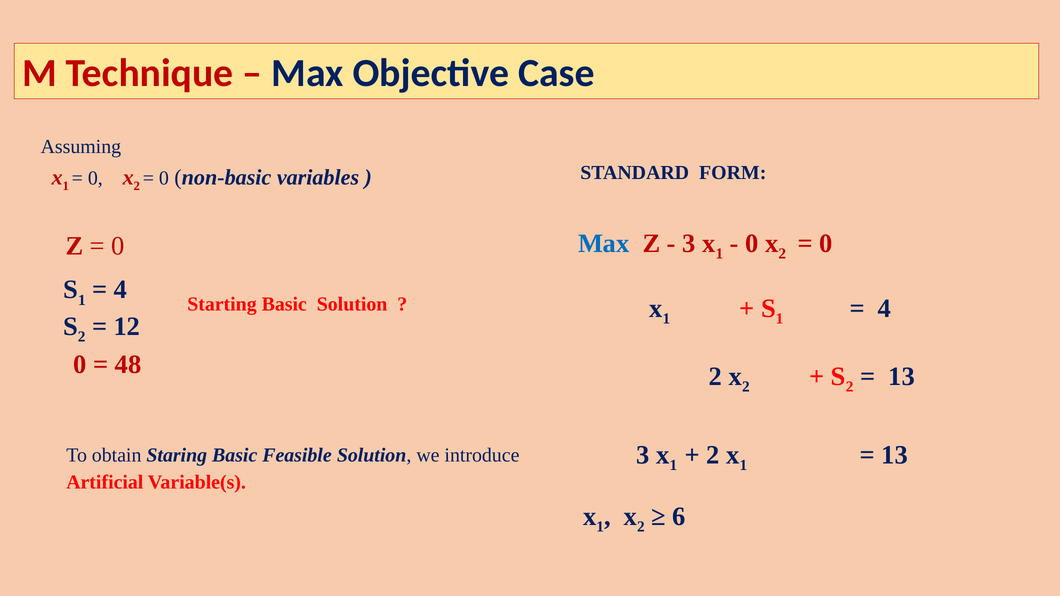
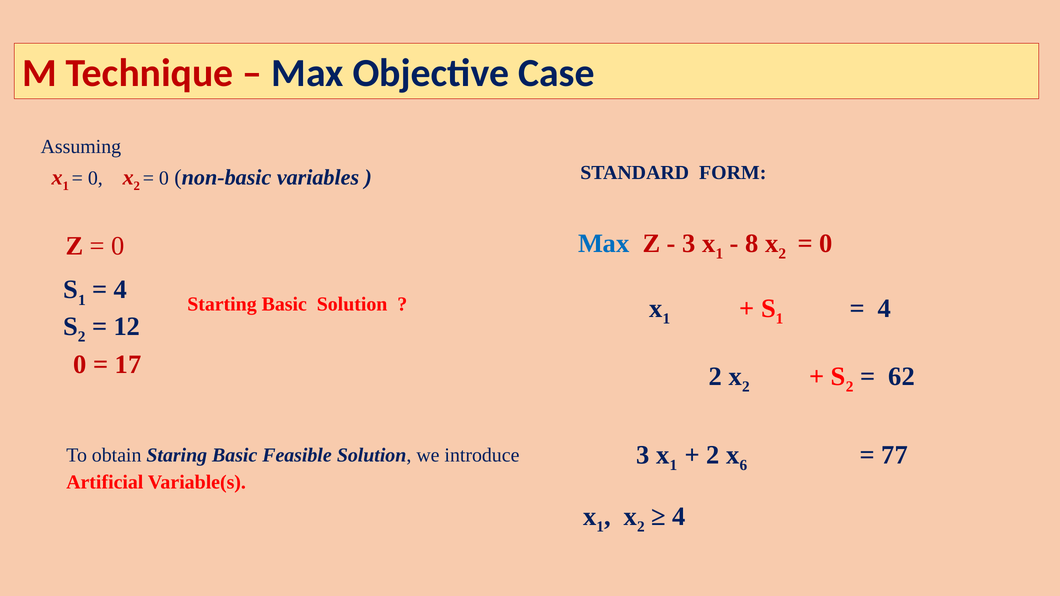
0 at (752, 244): 0 -> 8
48: 48 -> 17
13 at (902, 376): 13 -> 62
1 at (743, 465): 1 -> 6
13 at (895, 455): 13 -> 77
6 at (679, 517): 6 -> 4
